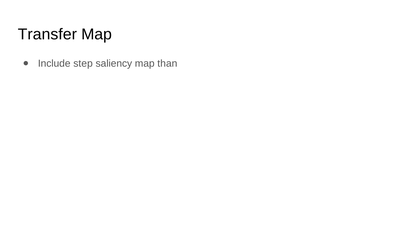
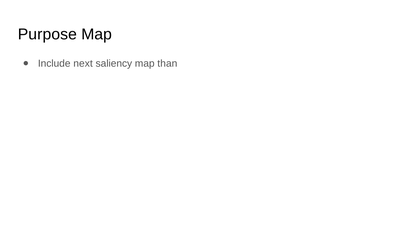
Transfer: Transfer -> Purpose
step: step -> next
